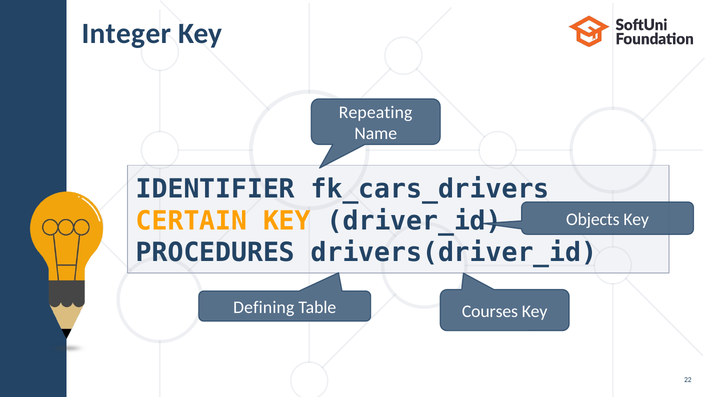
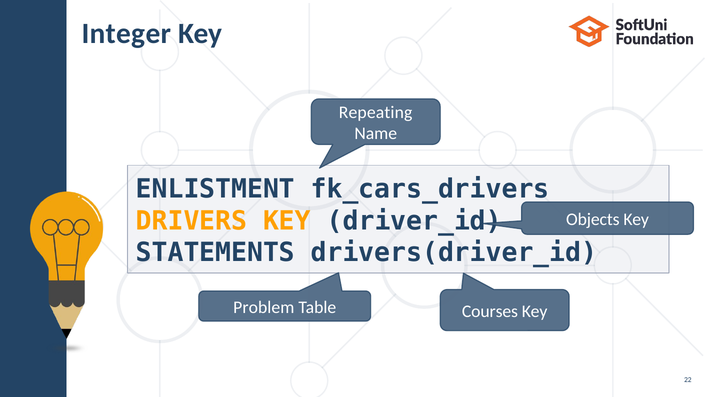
IDENTIFIER: IDENTIFIER -> ENLISTMENT
CERTAIN: CERTAIN -> DRIVERS
PROCEDURES: PROCEDURES -> STATEMENTS
Defining: Defining -> Problem
